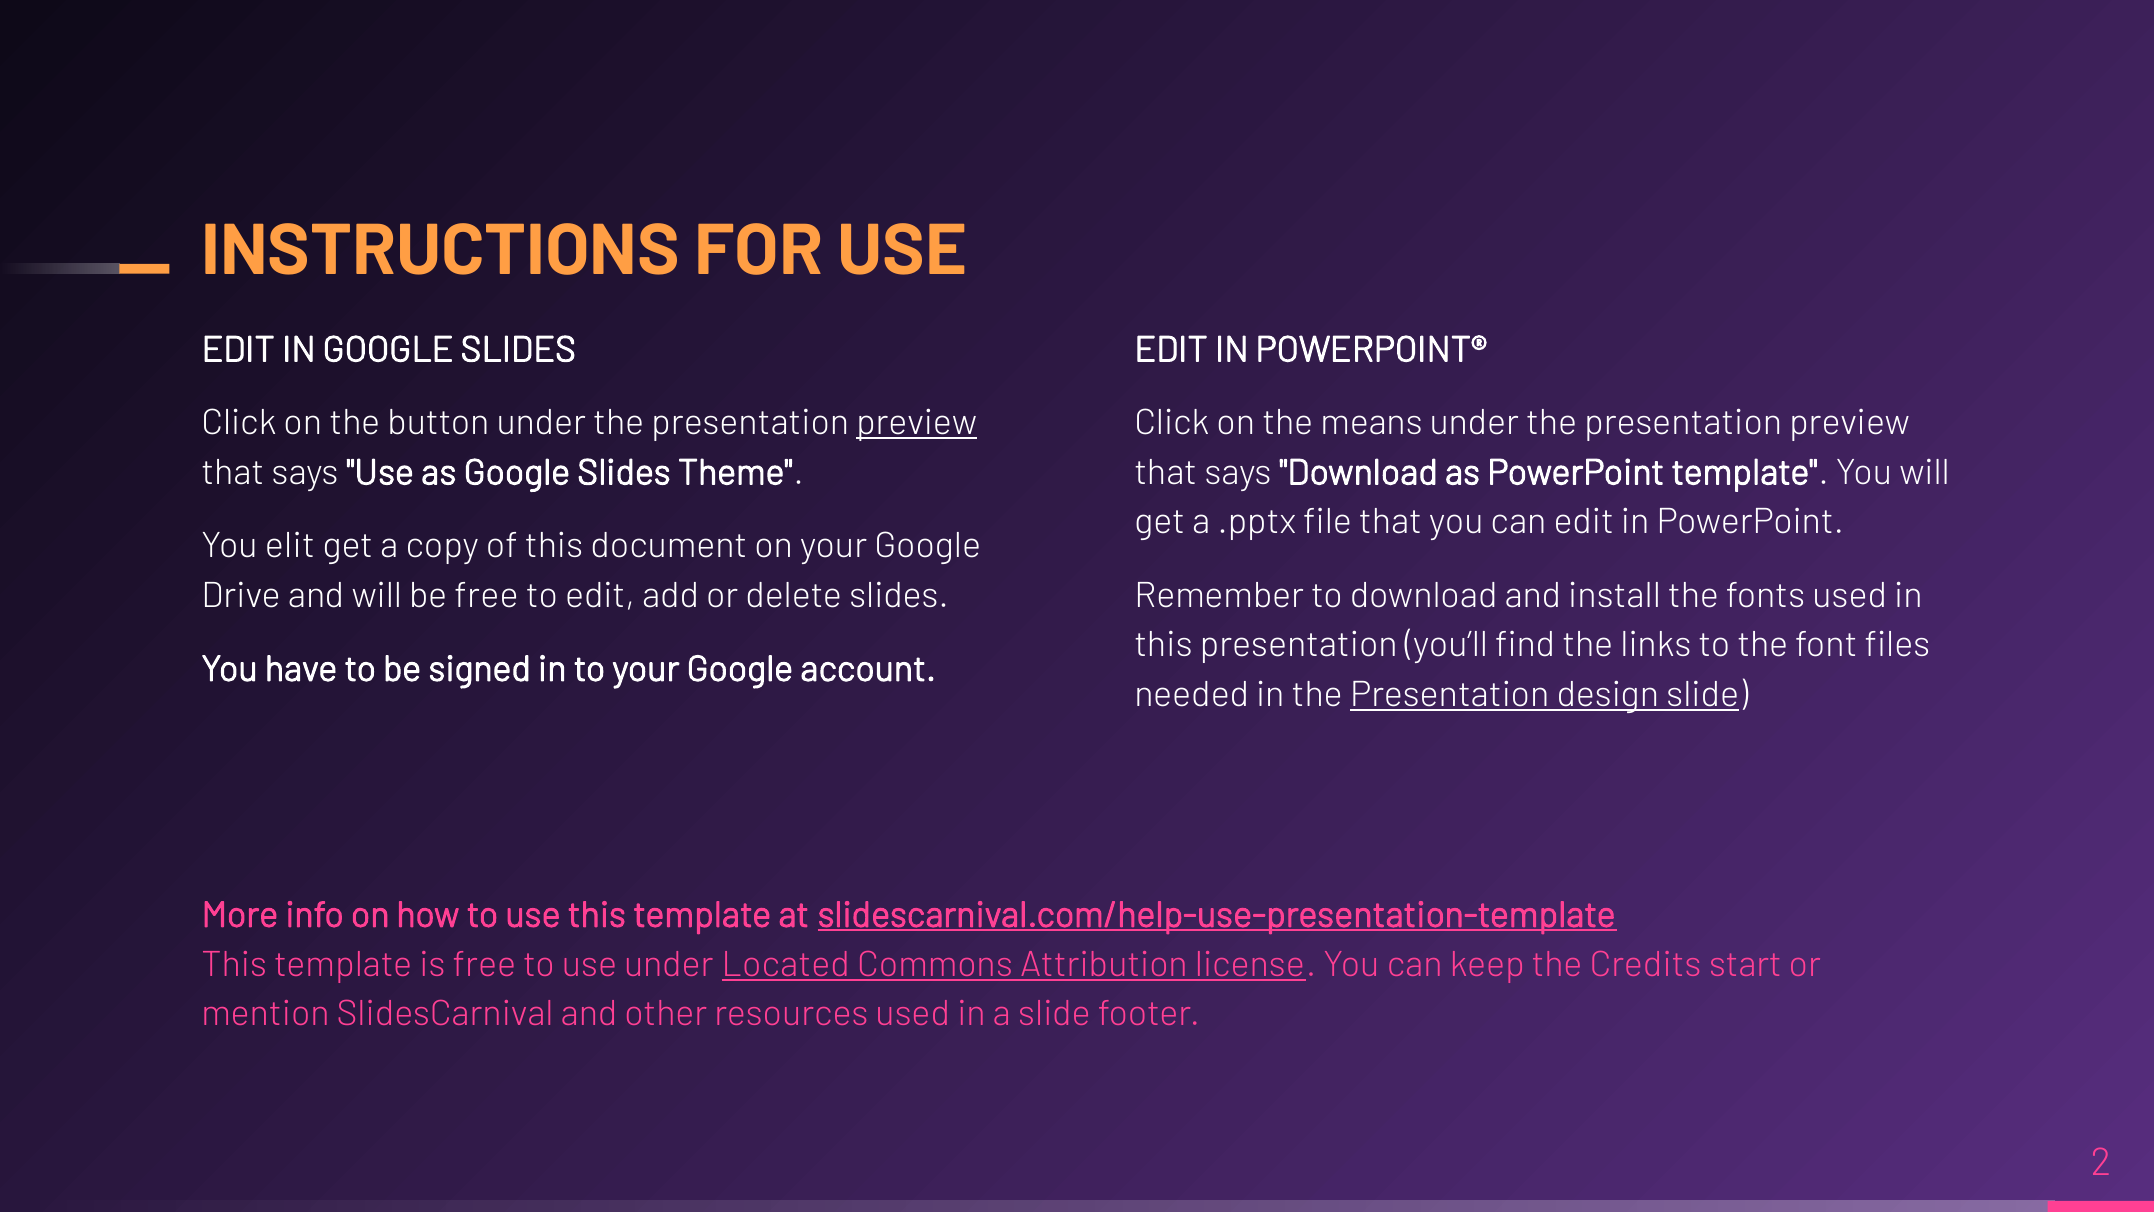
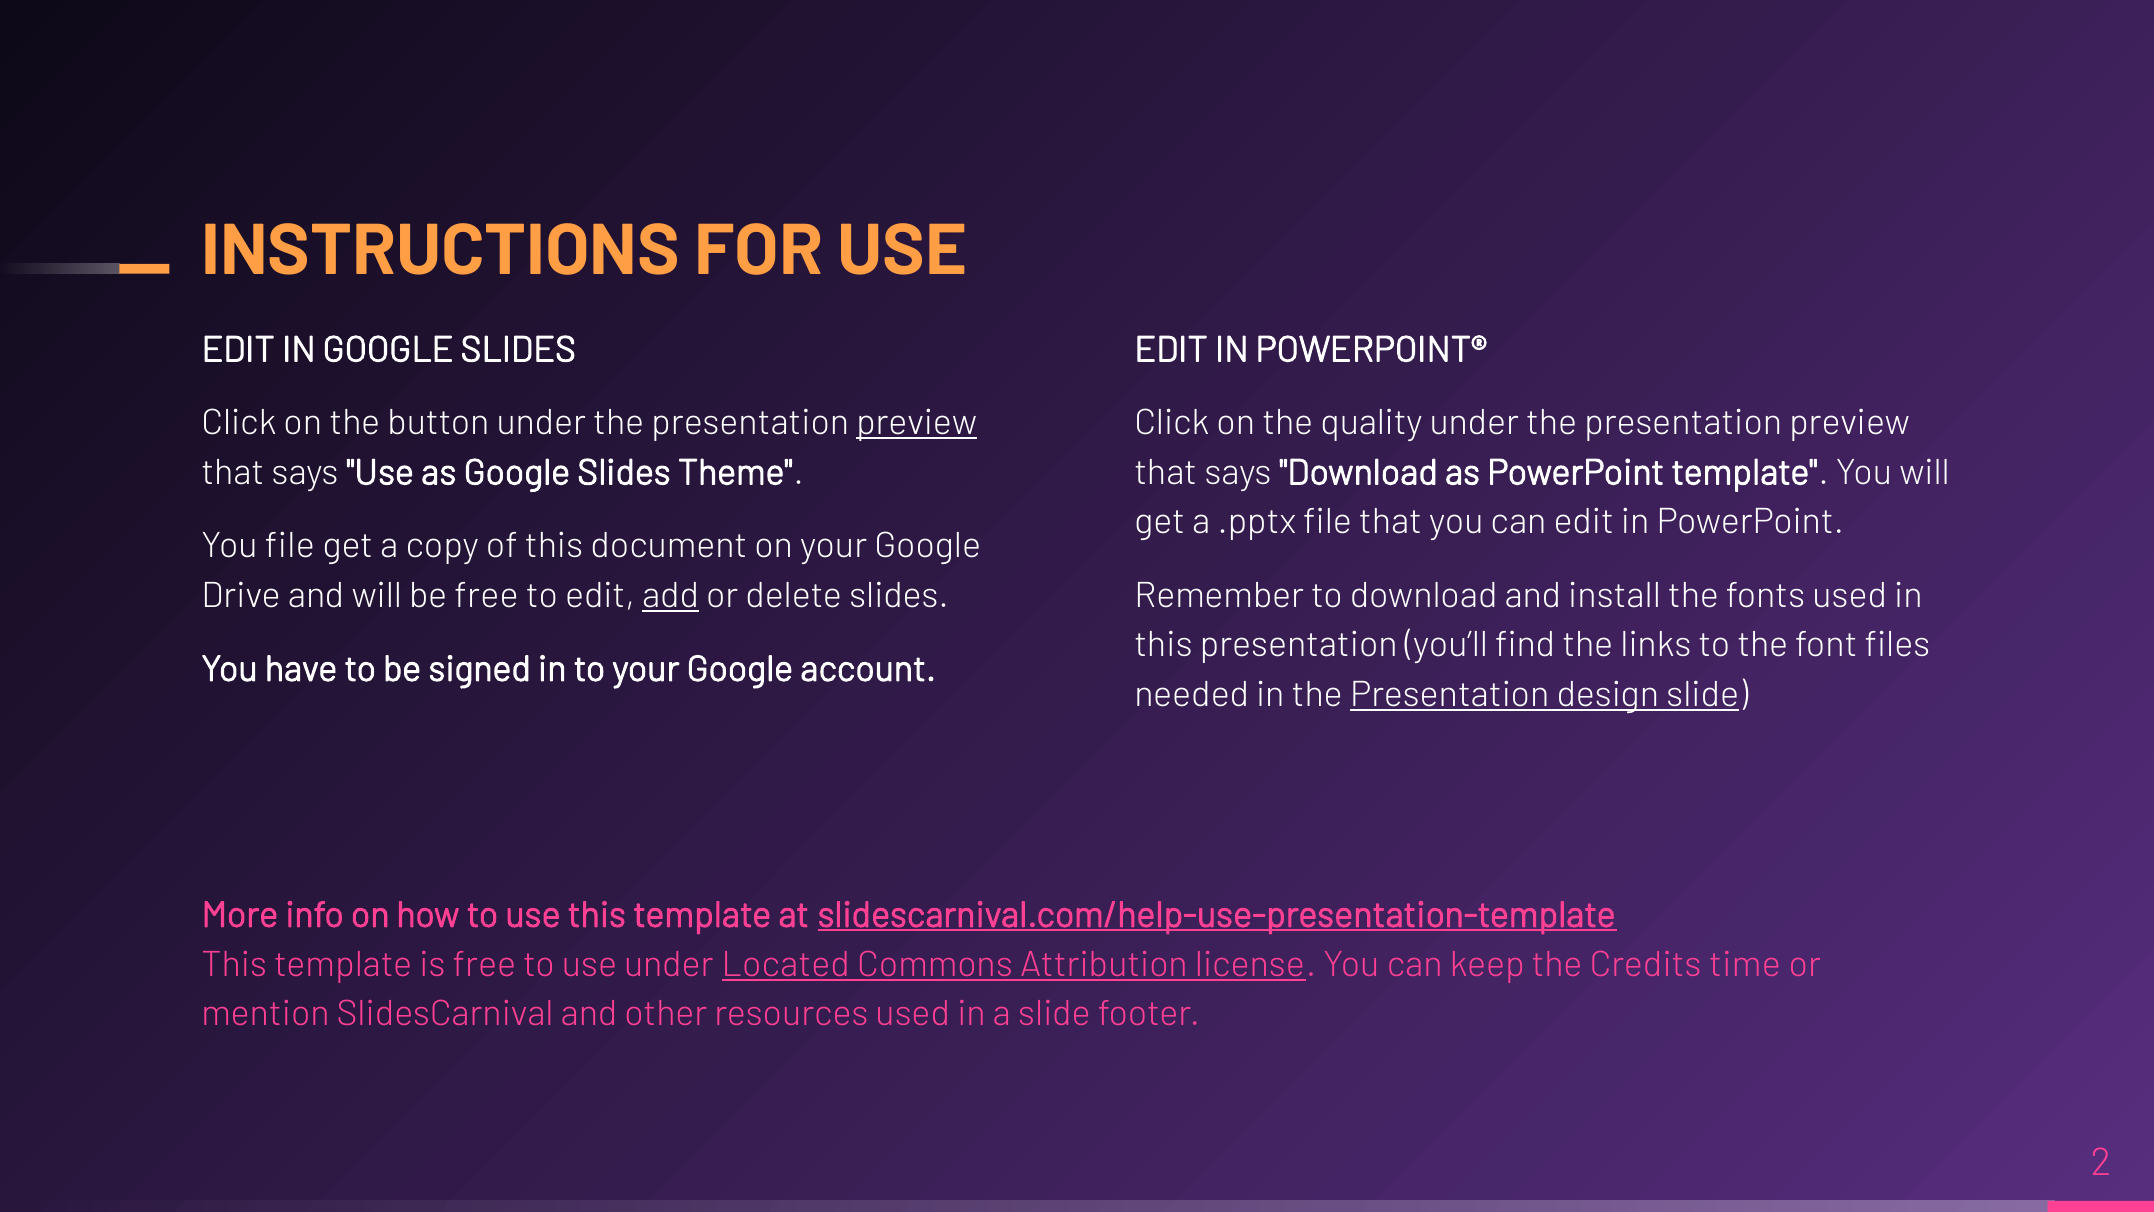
means: means -> quality
You elit: elit -> file
add underline: none -> present
start: start -> time
